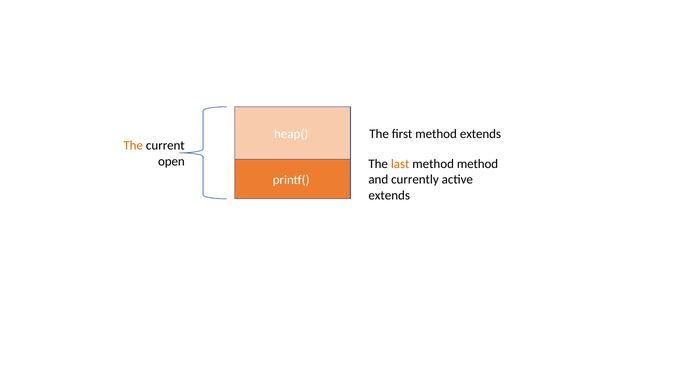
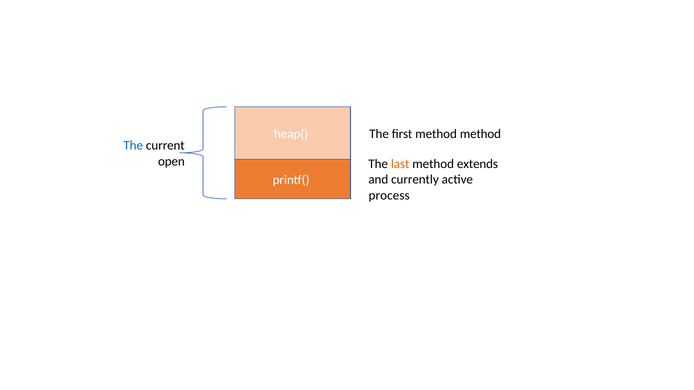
method extends: extends -> method
The at (133, 146) colour: orange -> blue
method method: method -> extends
extends at (389, 195): extends -> process
